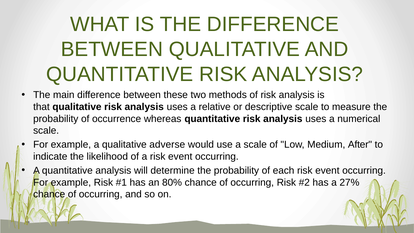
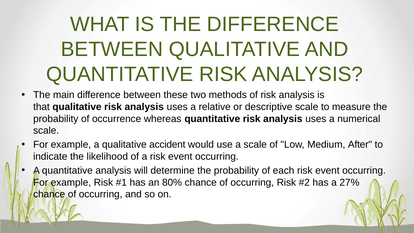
adverse: adverse -> accident
